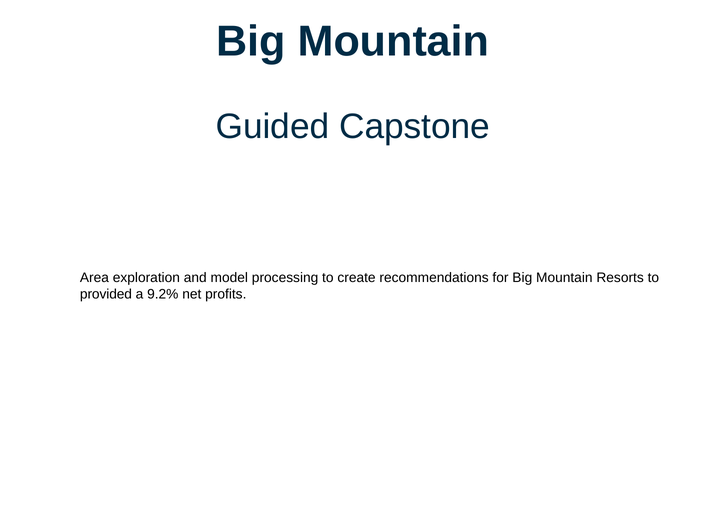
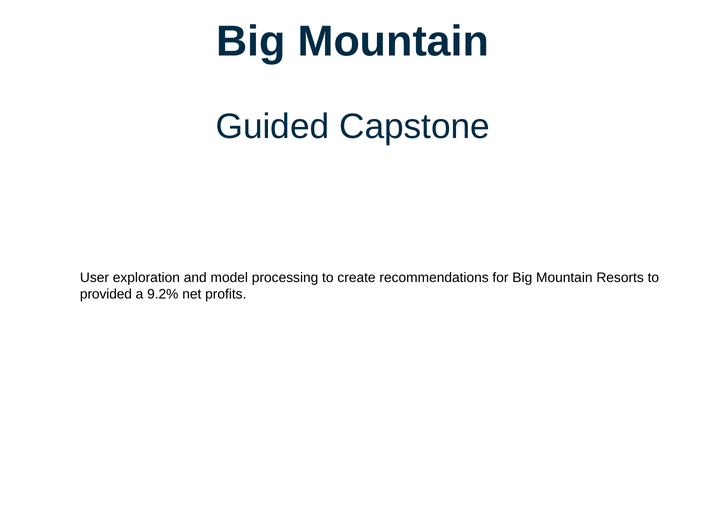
Area: Area -> User
